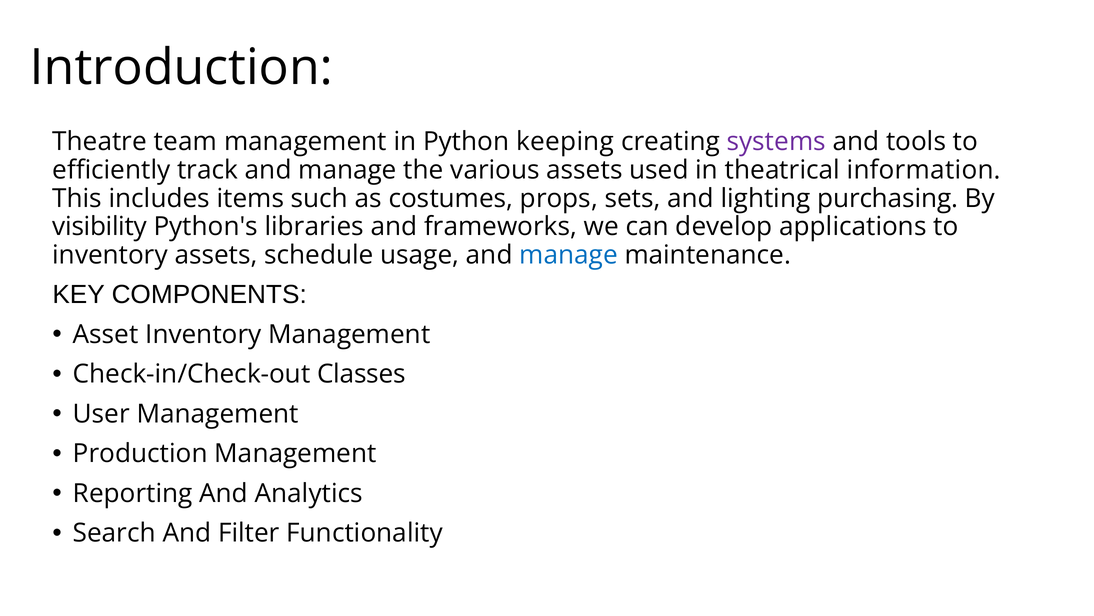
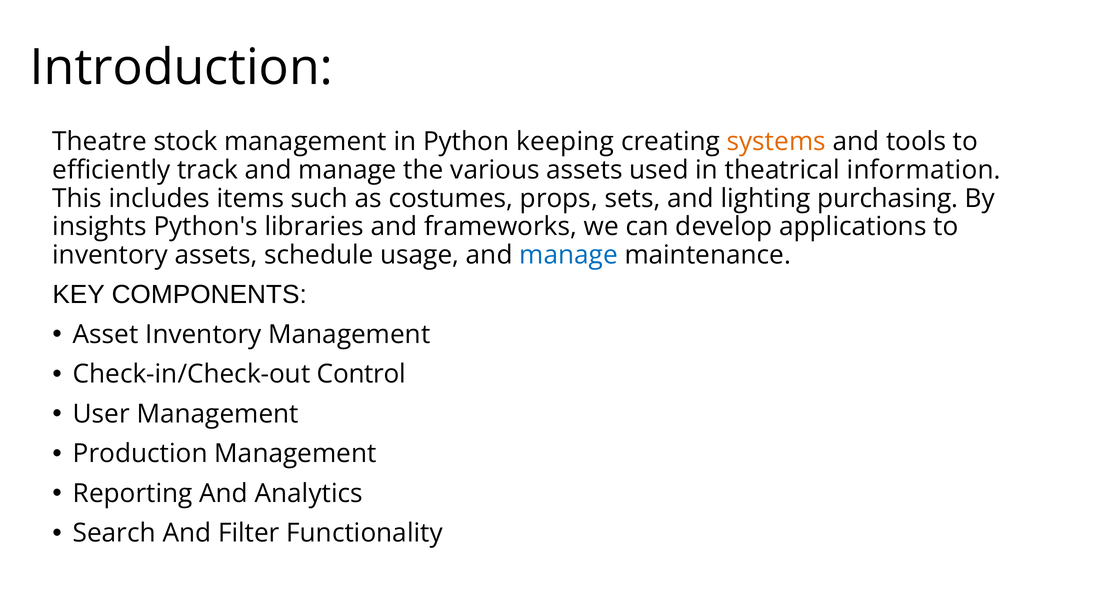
team: team -> stock
systems colour: purple -> orange
visibility: visibility -> insights
Classes: Classes -> Control
